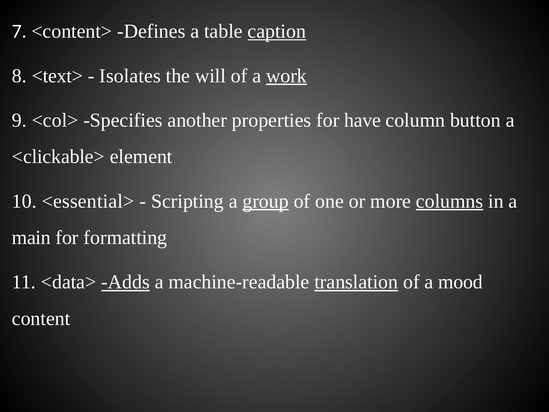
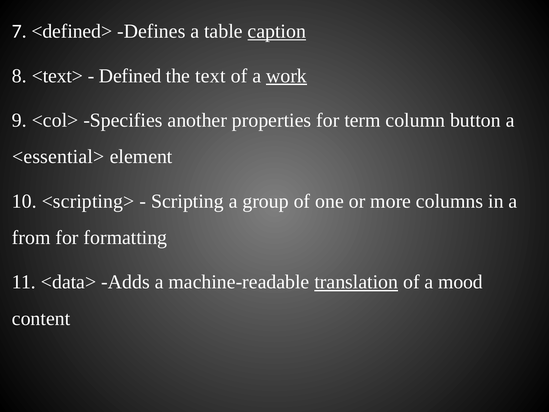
<content>: <content> -> <defined>
Isolates: Isolates -> Defined
will: will -> text
have: have -> term
<clickable>: <clickable> -> <essential>
<essential>: <essential> -> <scripting>
group underline: present -> none
columns underline: present -> none
main: main -> from
Adds underline: present -> none
